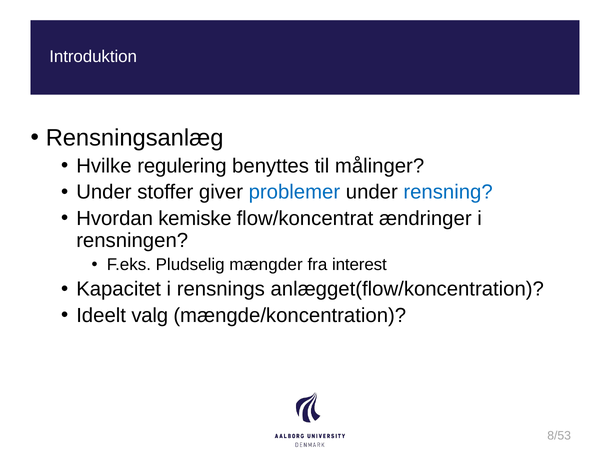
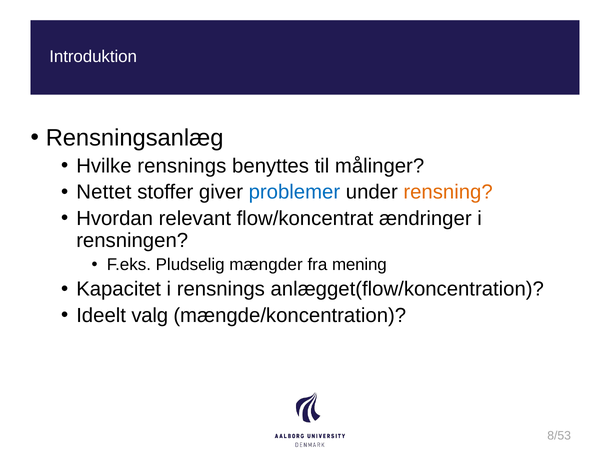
Hvilke regulering: regulering -> rensnings
Under at (104, 192): Under -> Nettet
rensning colour: blue -> orange
kemiske: kemiske -> relevant
interest: interest -> mening
